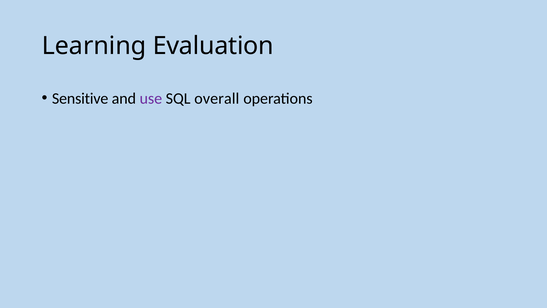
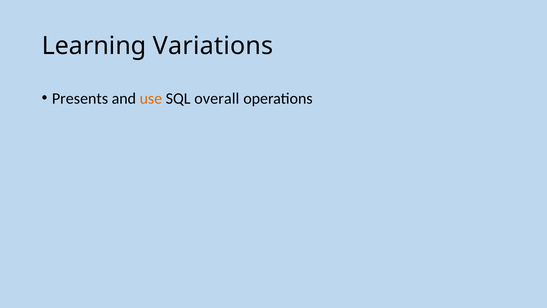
Evaluation: Evaluation -> Variations
Sensitive: Sensitive -> Presents
use colour: purple -> orange
